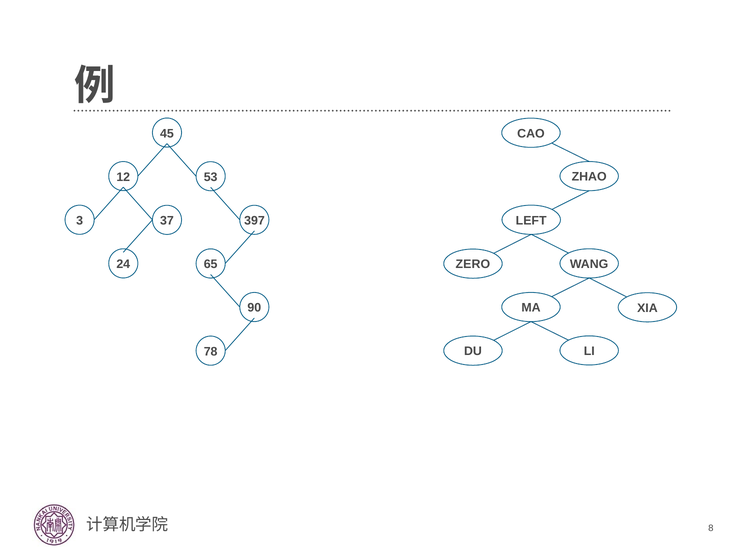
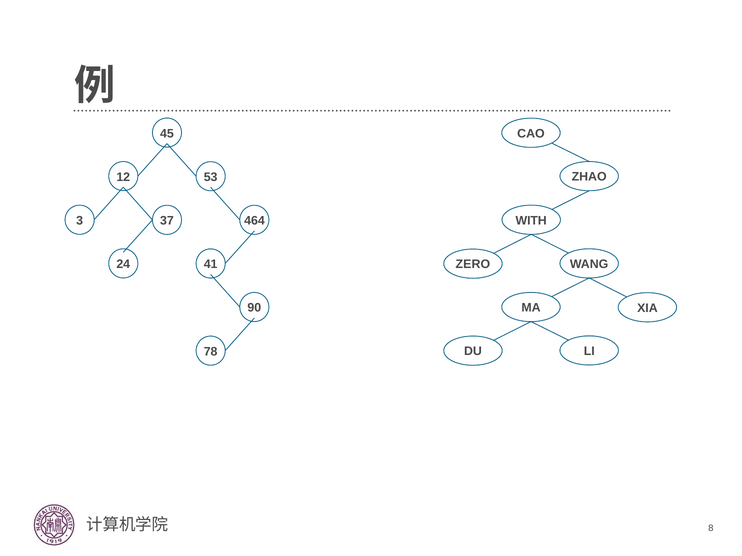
LEFT: LEFT -> WITH
397: 397 -> 464
65: 65 -> 41
